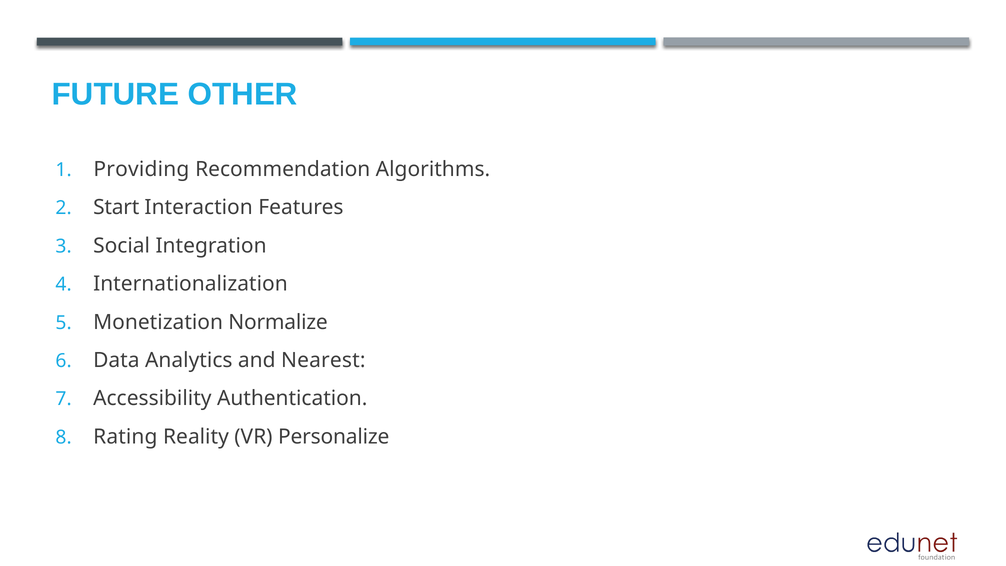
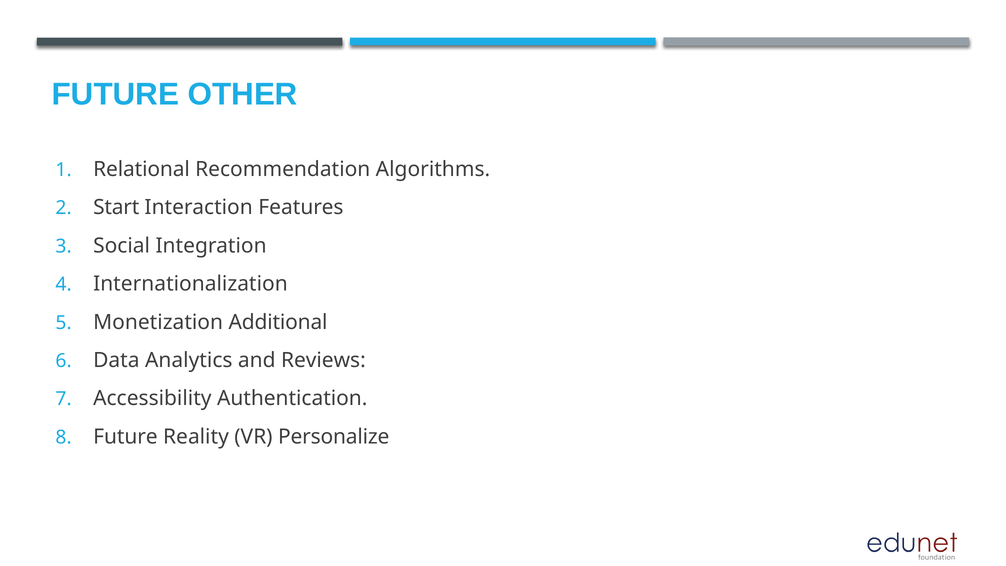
Providing: Providing -> Relational
Normalize: Normalize -> Additional
Nearest: Nearest -> Reviews
Rating at (125, 437): Rating -> Future
